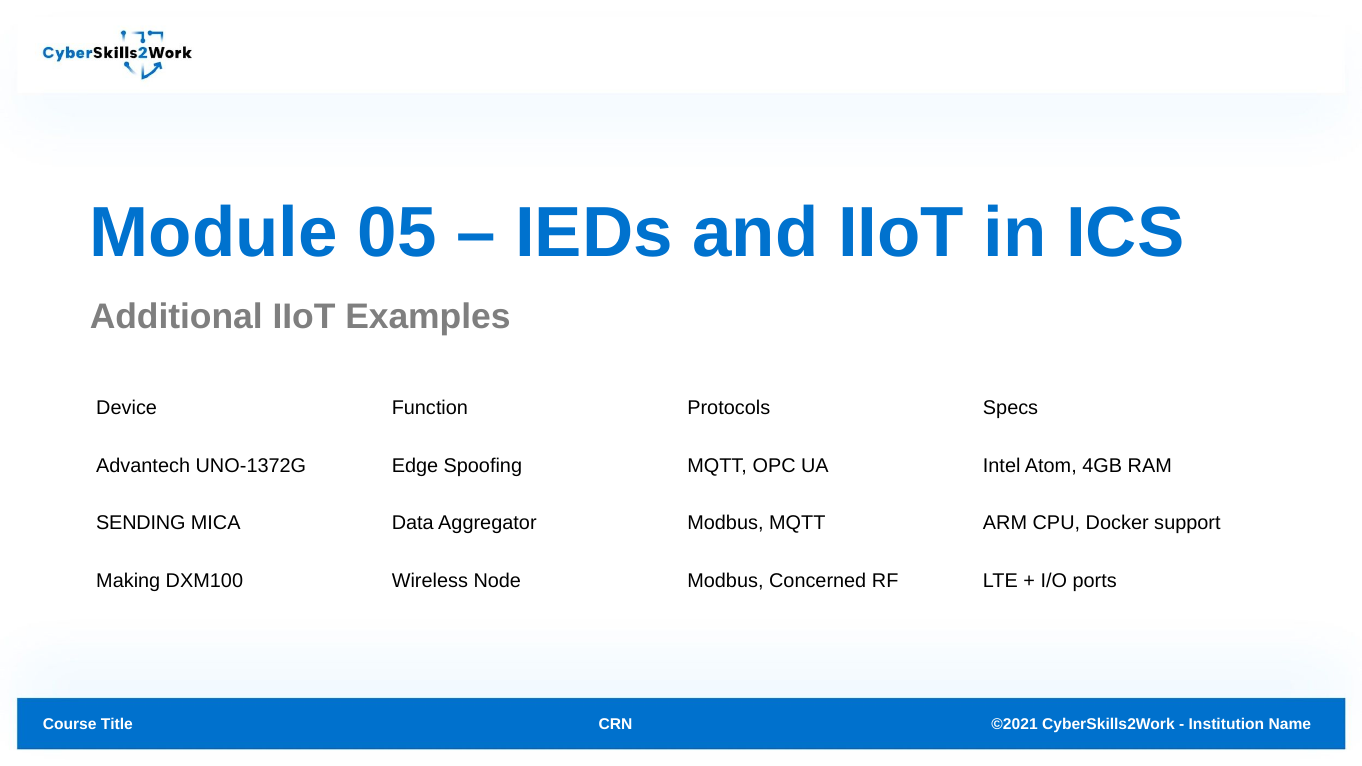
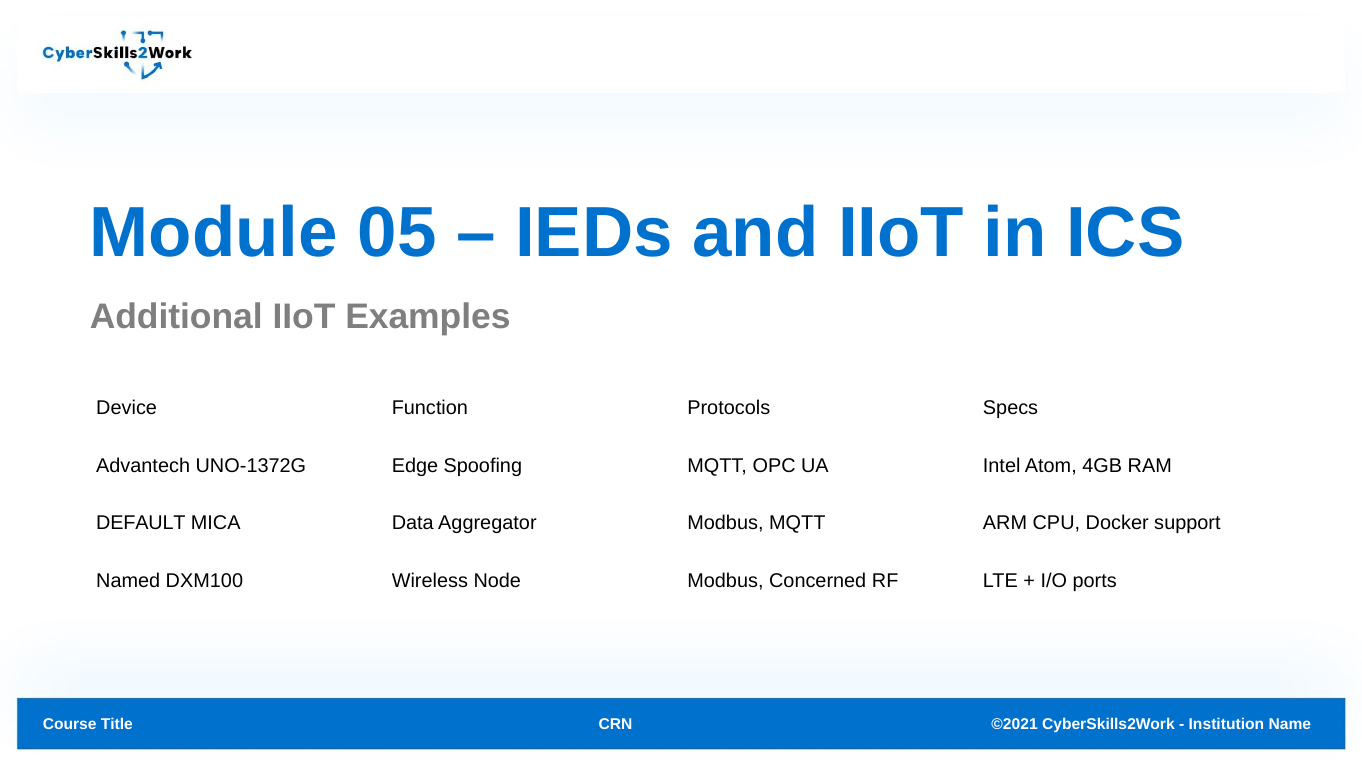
SENDING: SENDING -> DEFAULT
Making: Making -> Named
